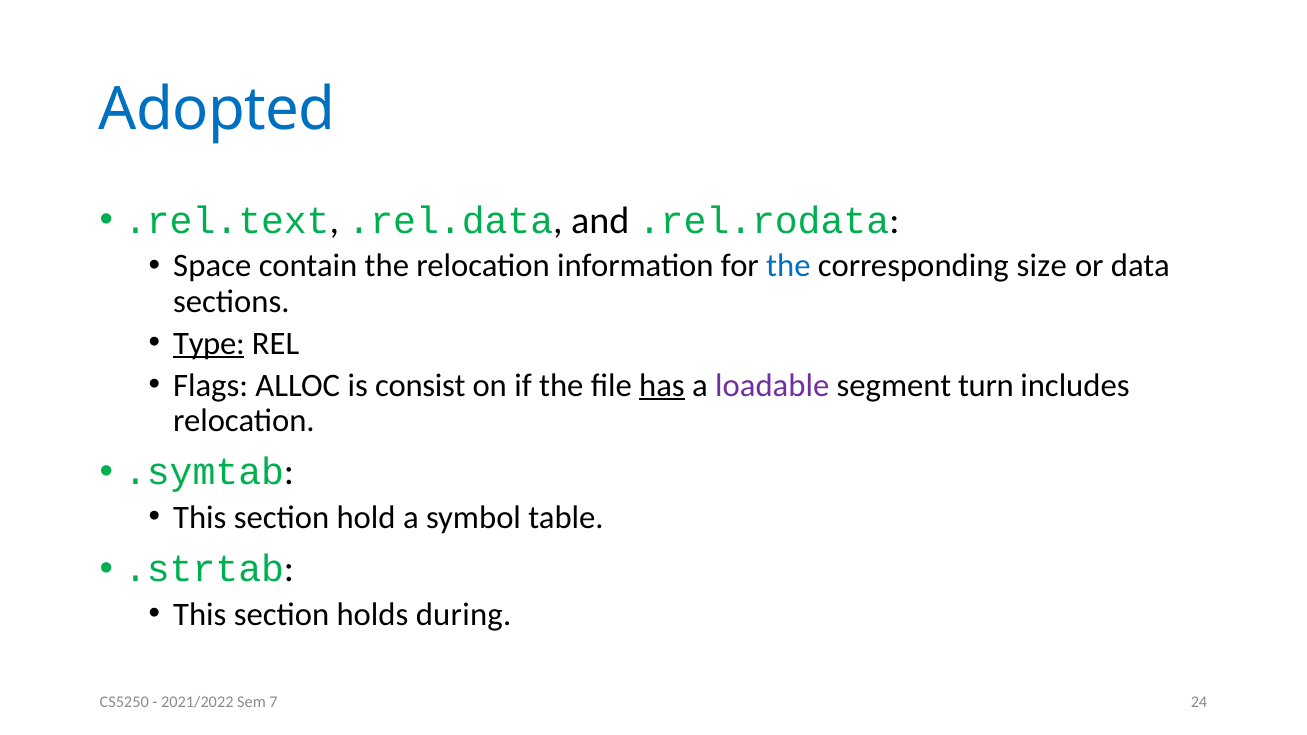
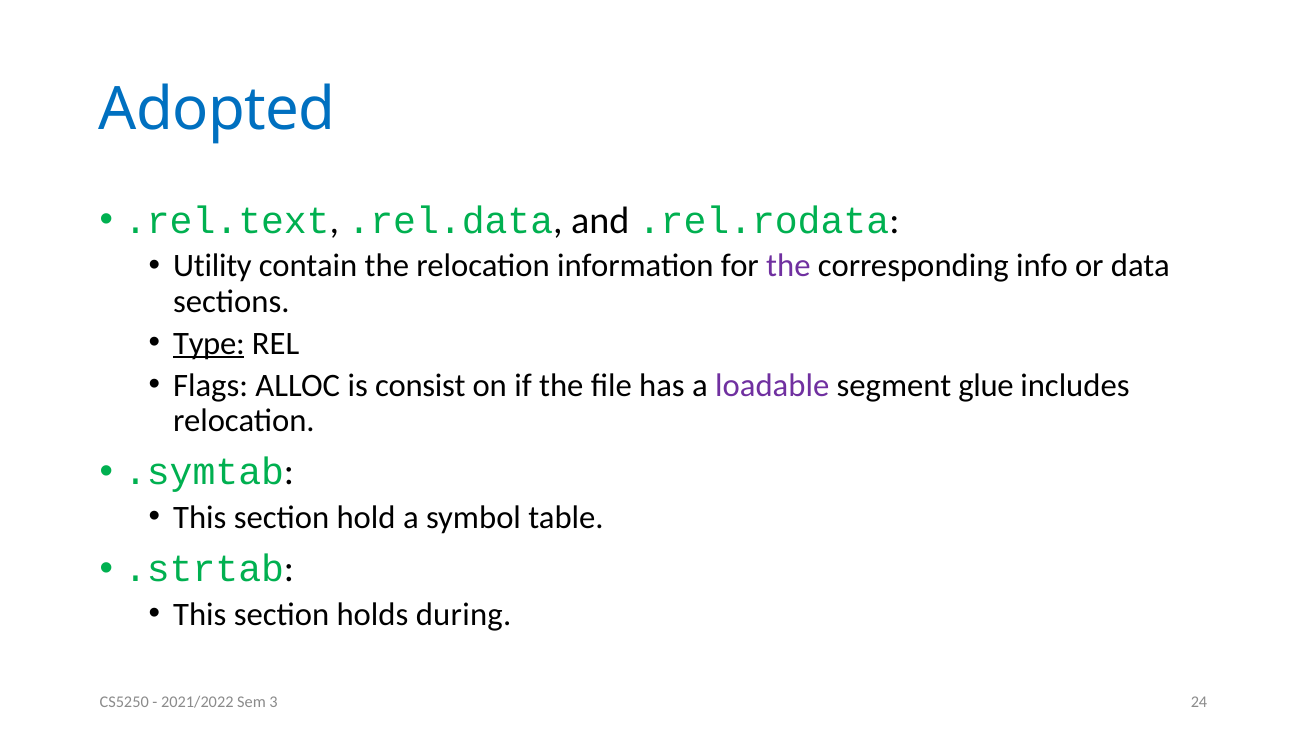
Space: Space -> Utility
the at (788, 266) colour: blue -> purple
size: size -> info
has underline: present -> none
turn: turn -> glue
7: 7 -> 3
